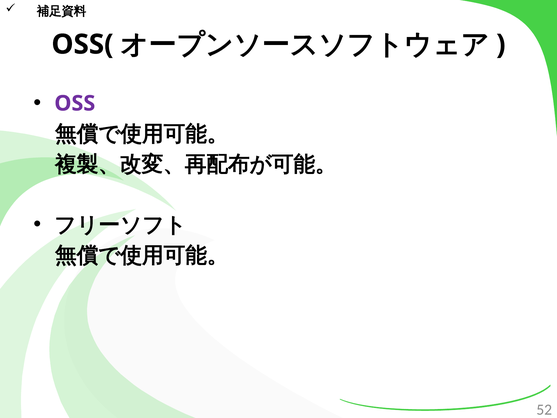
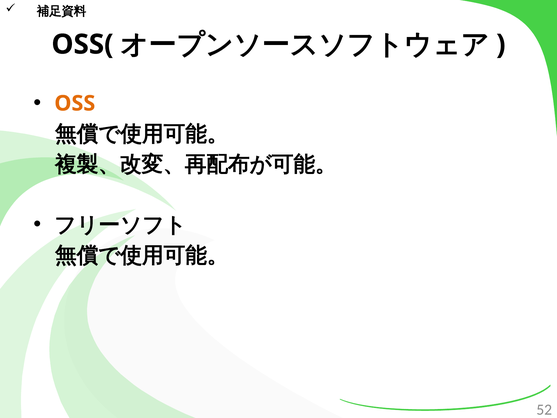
OSS colour: purple -> orange
